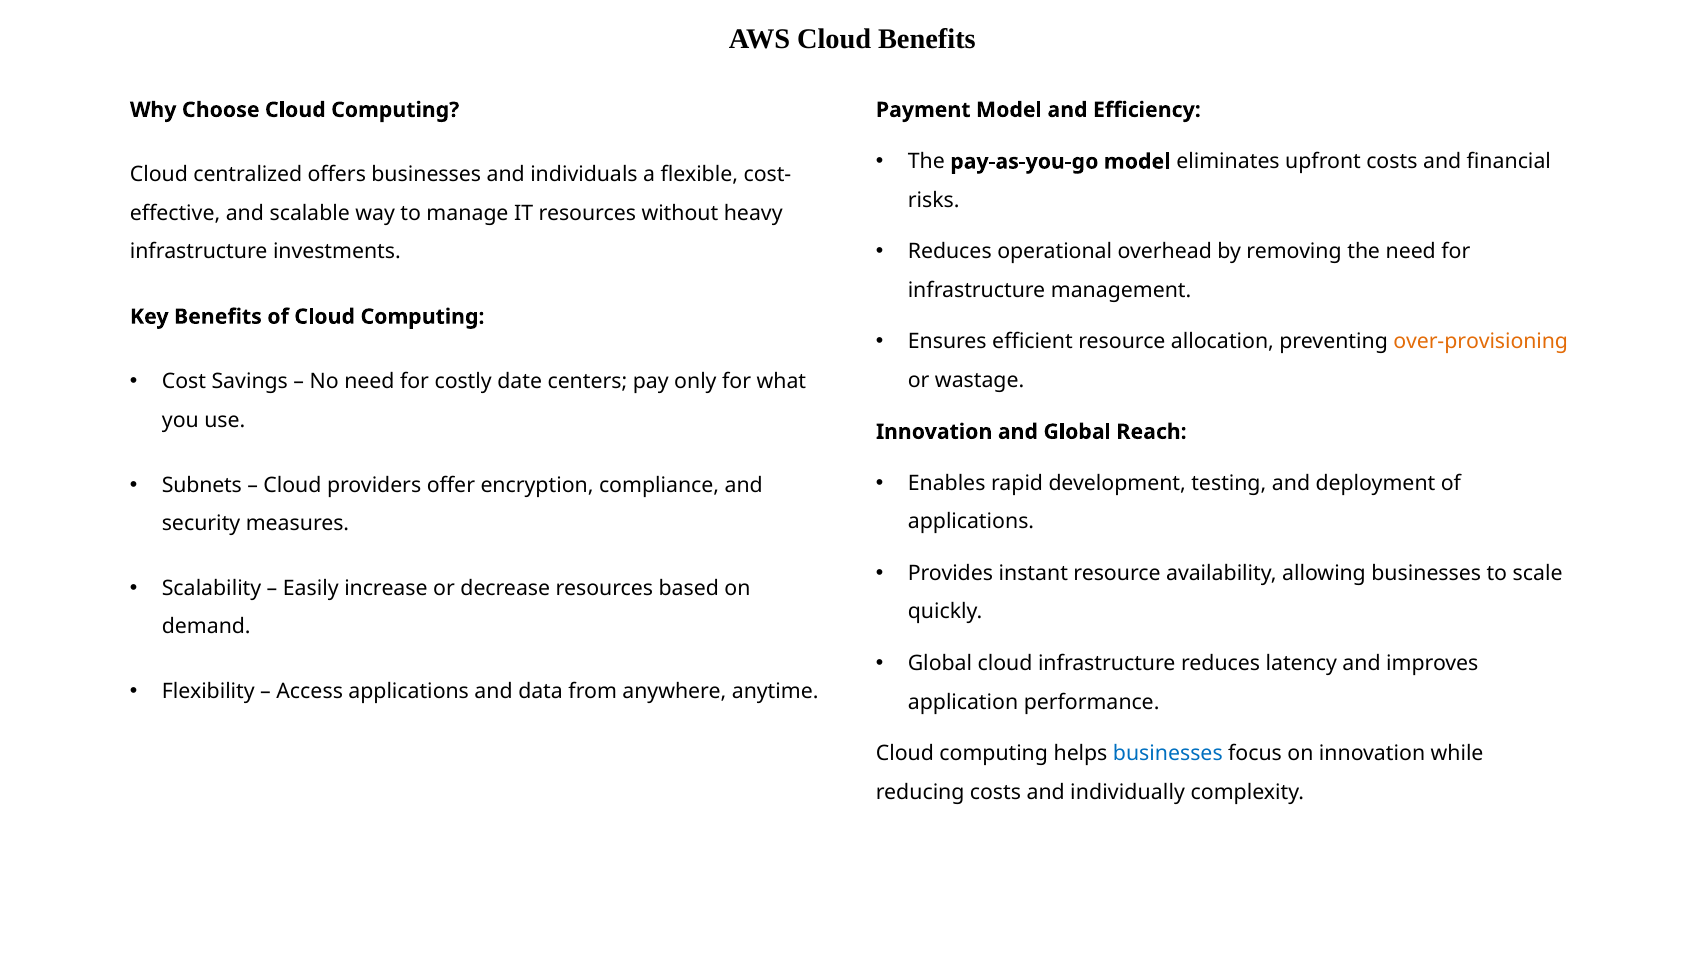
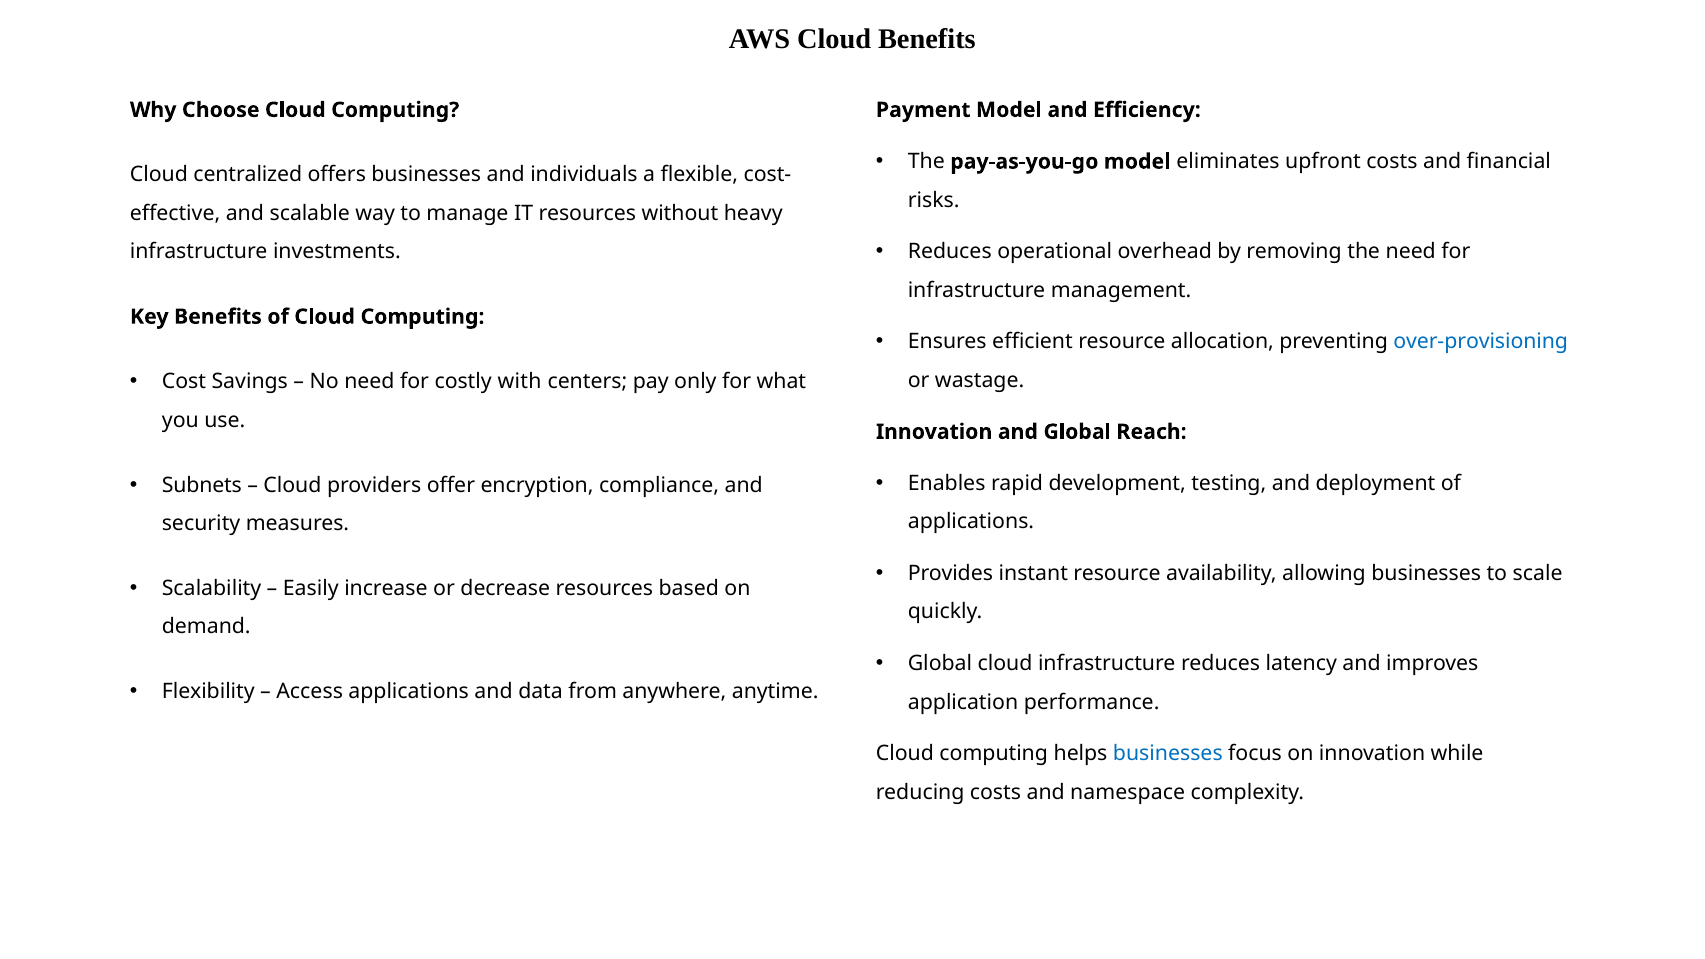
over-provisioning colour: orange -> blue
date: date -> with
individually: individually -> namespace
